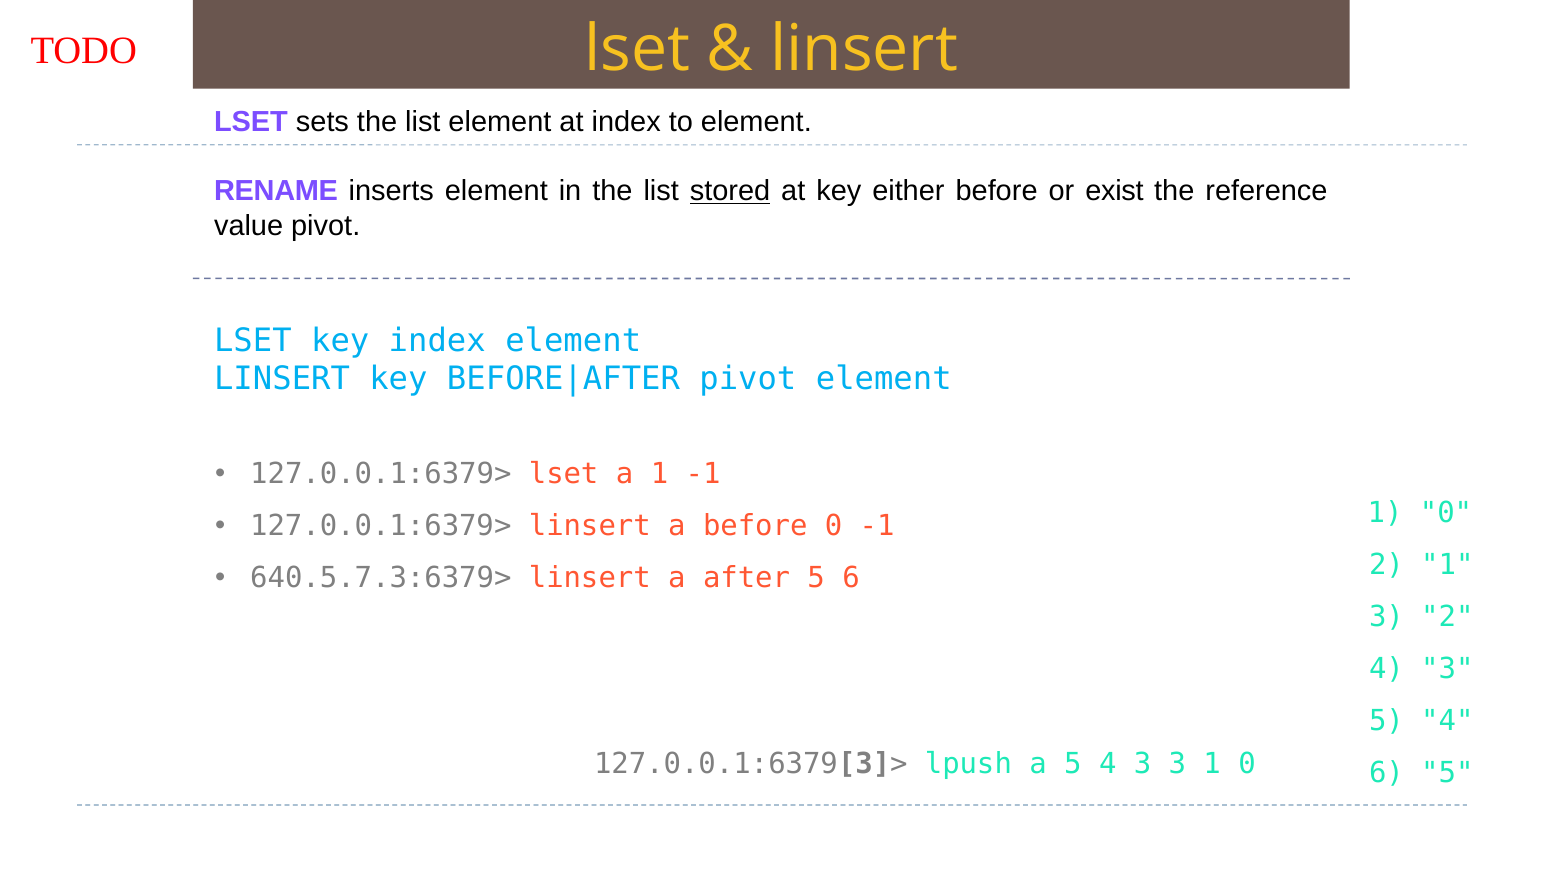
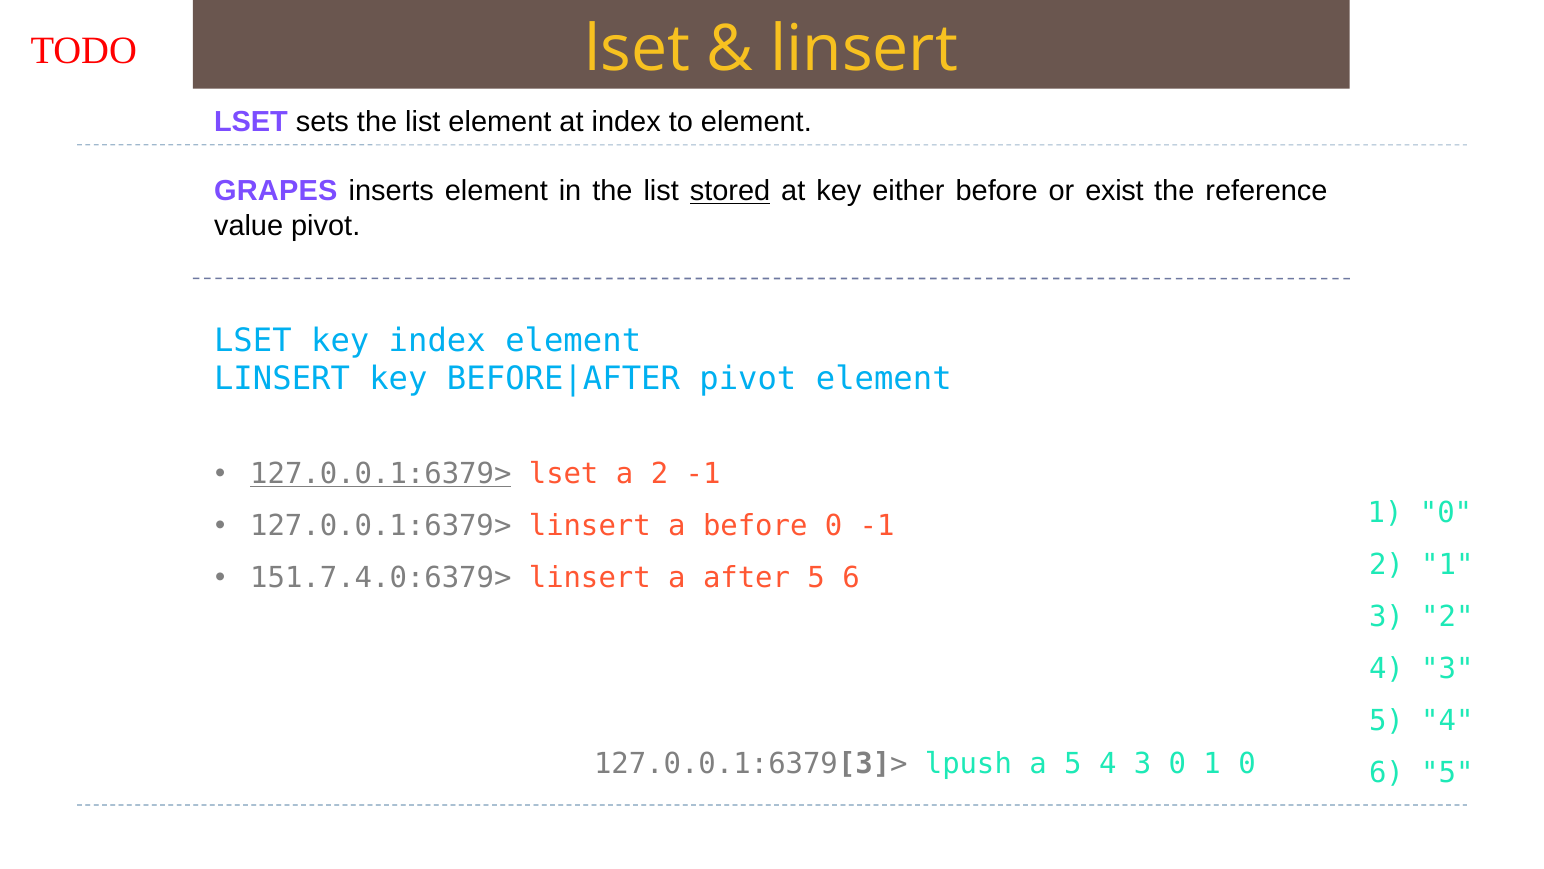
RENAME: RENAME -> GRAPES
127.0.0.1:6379> at (381, 474) underline: none -> present
a 1: 1 -> 2
640.5.7.3:6379>: 640.5.7.3:6379> -> 151.7.4.0:6379>
3 3: 3 -> 0
